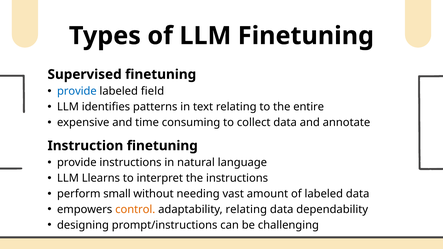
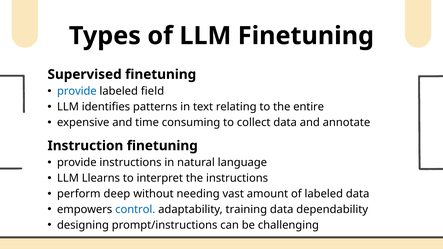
small: small -> deep
control colour: orange -> blue
adaptability relating: relating -> training
